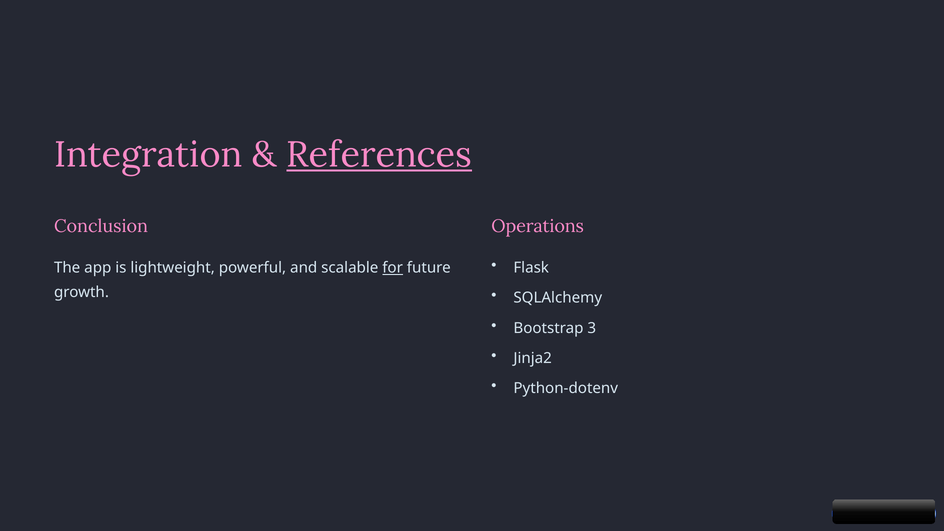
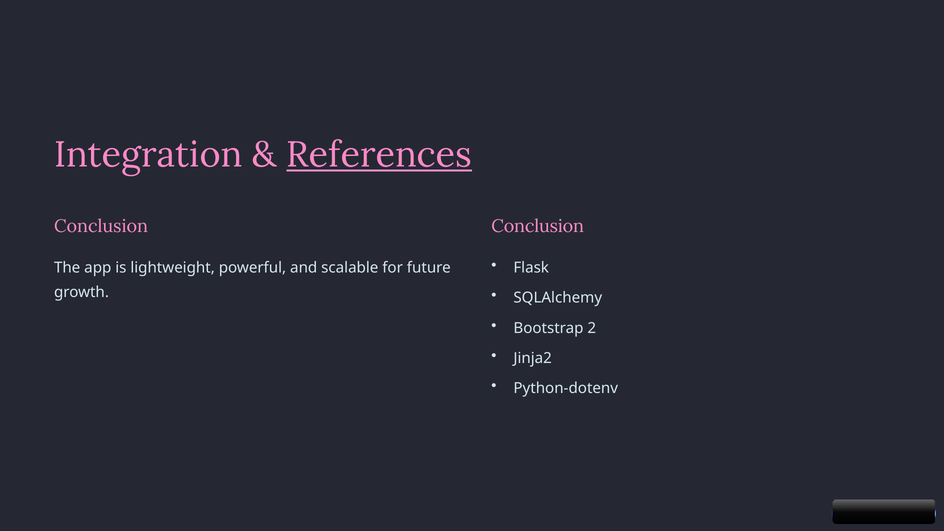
Operations at (538, 226): Operations -> Conclusion
for underline: present -> none
3: 3 -> 2
